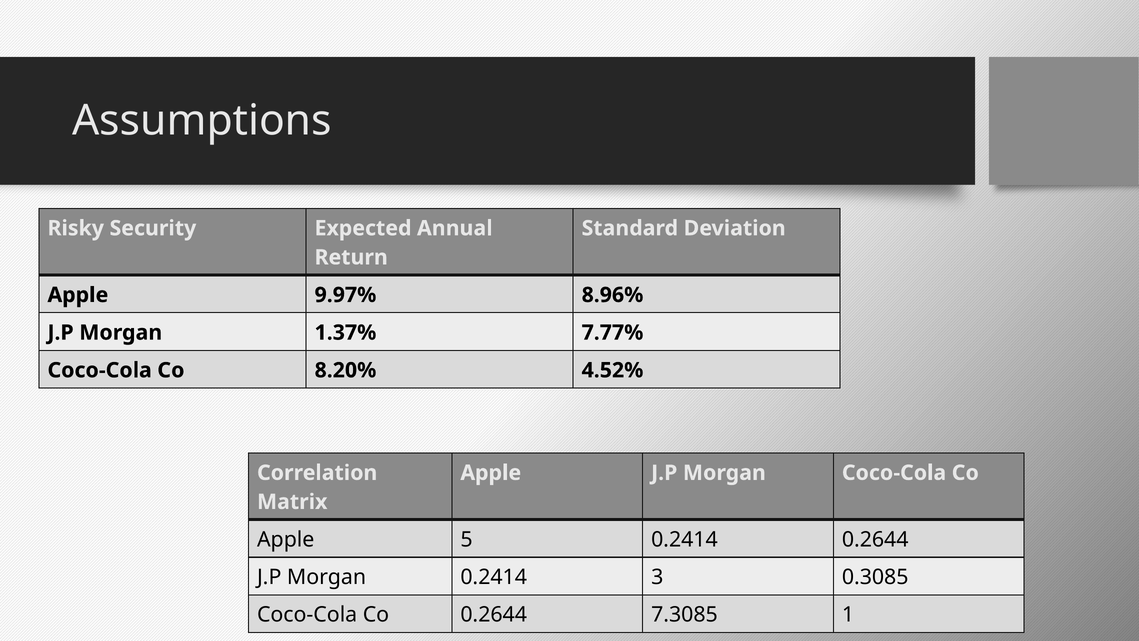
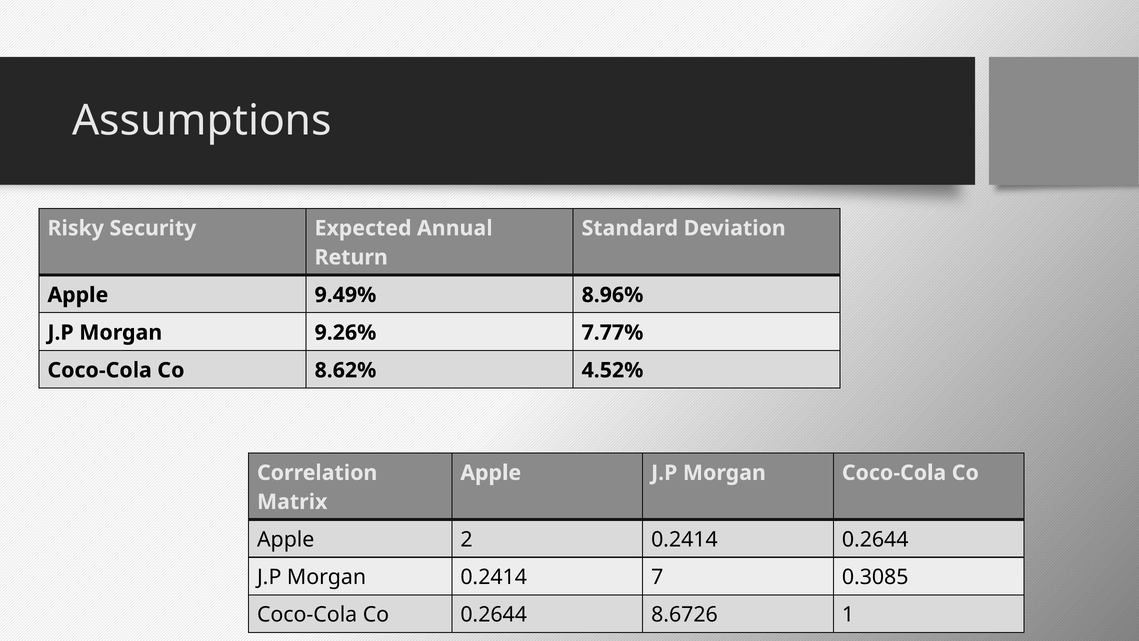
9.97%: 9.97% -> 9.49%
1.37%: 1.37% -> 9.26%
8.20%: 8.20% -> 8.62%
5: 5 -> 2
3: 3 -> 7
7.3085: 7.3085 -> 8.6726
